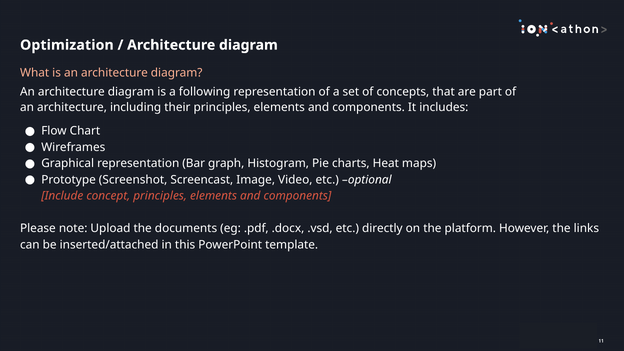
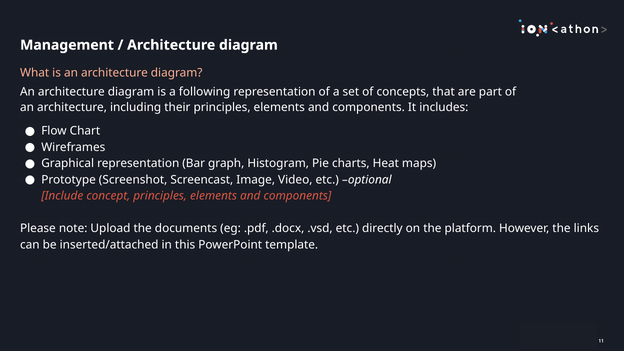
Optimization: Optimization -> Management
